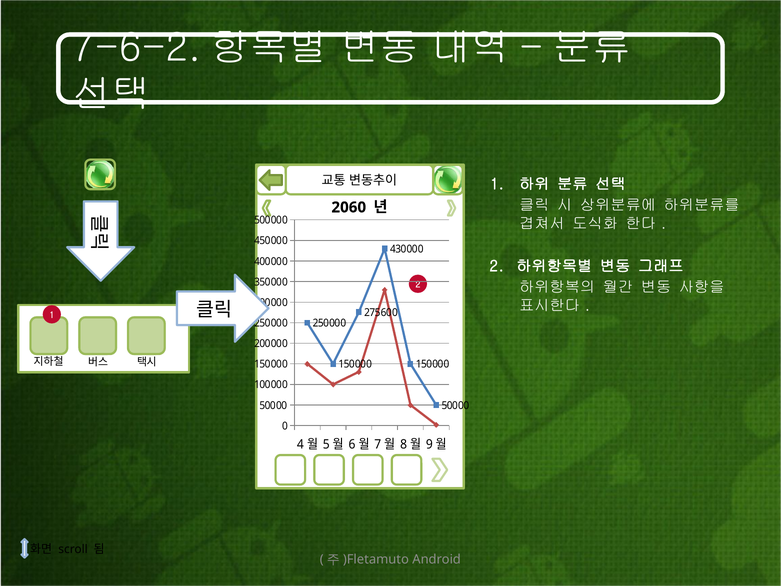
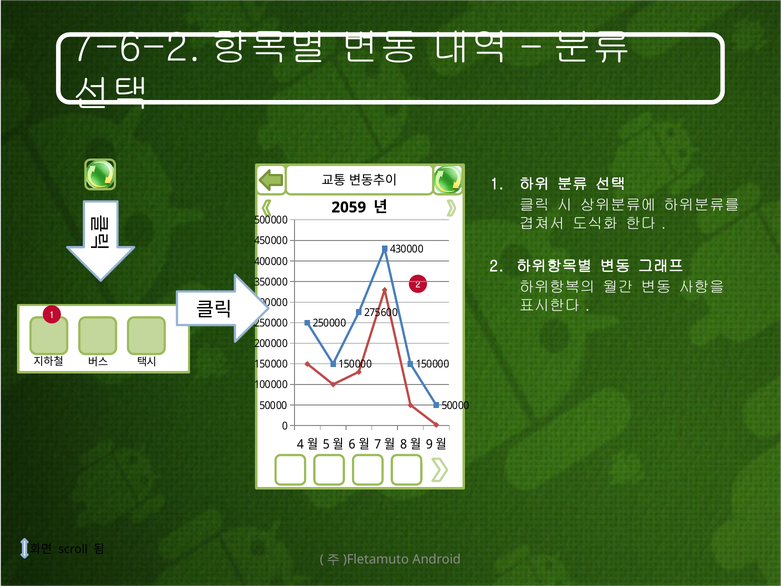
2060: 2060 -> 2059
